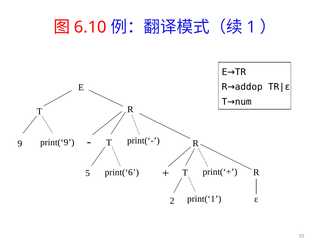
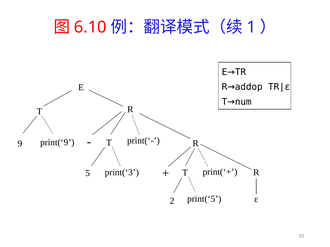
print(‘6: print(‘6 -> print(‘3
print(‘1: print(‘1 -> print(‘5
